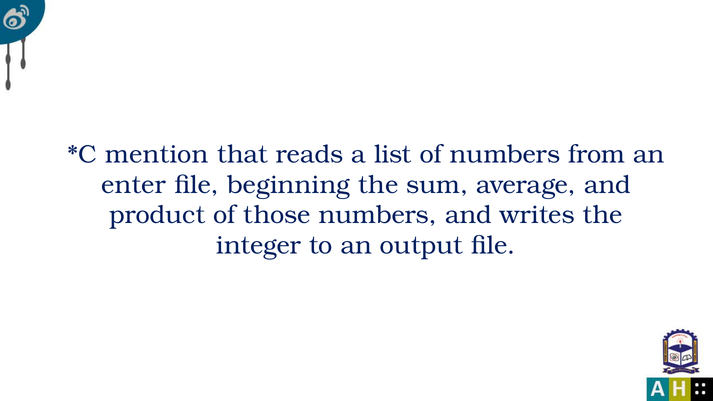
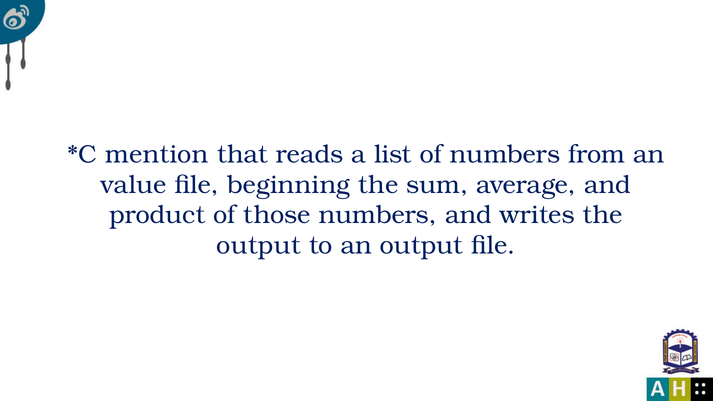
enter: enter -> value
integer at (259, 246): integer -> output
